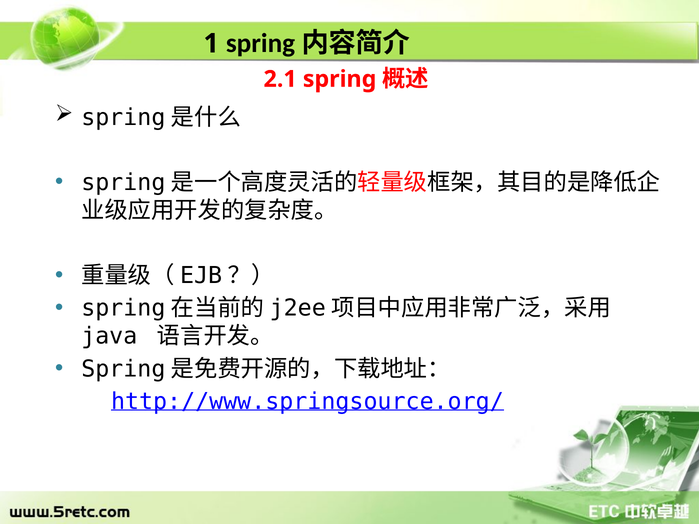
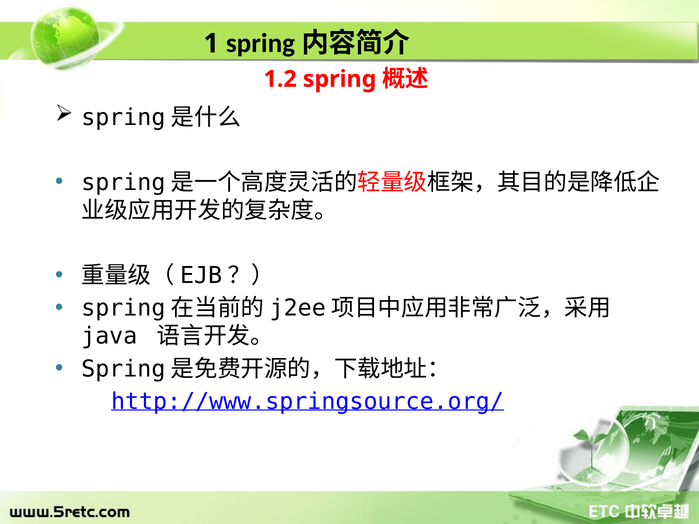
2.1: 2.1 -> 1.2
